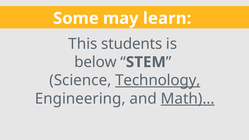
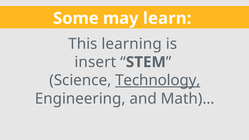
students: students -> learning
below: below -> insert
Math)… underline: present -> none
